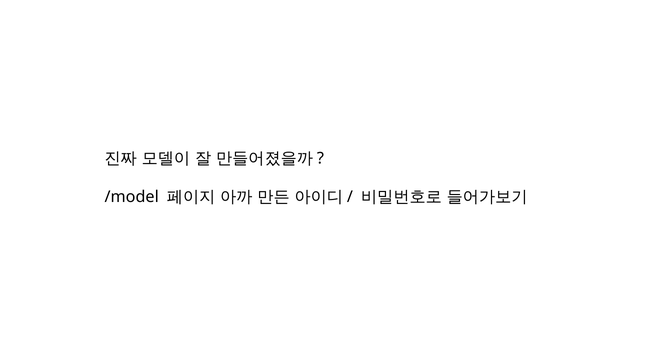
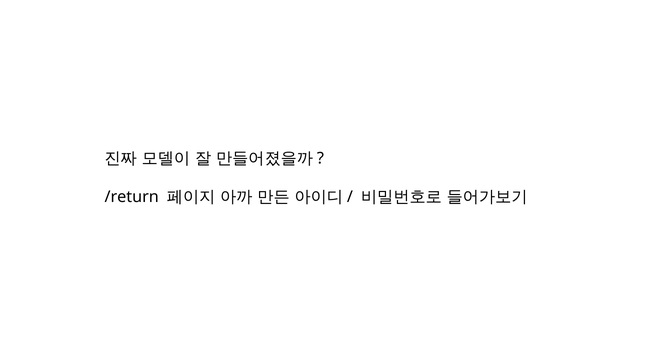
/model: /model -> /return
